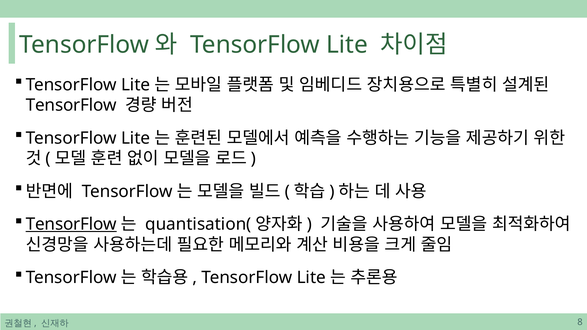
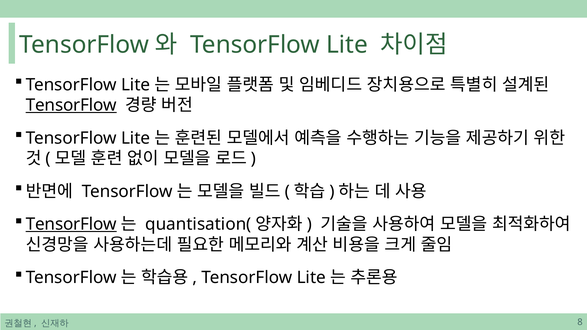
TensorFlow at (71, 105) underline: none -> present
